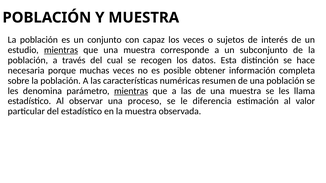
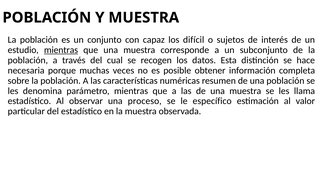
los veces: veces -> difícil
mientras at (131, 91) underline: present -> none
diferencia: diferencia -> específico
